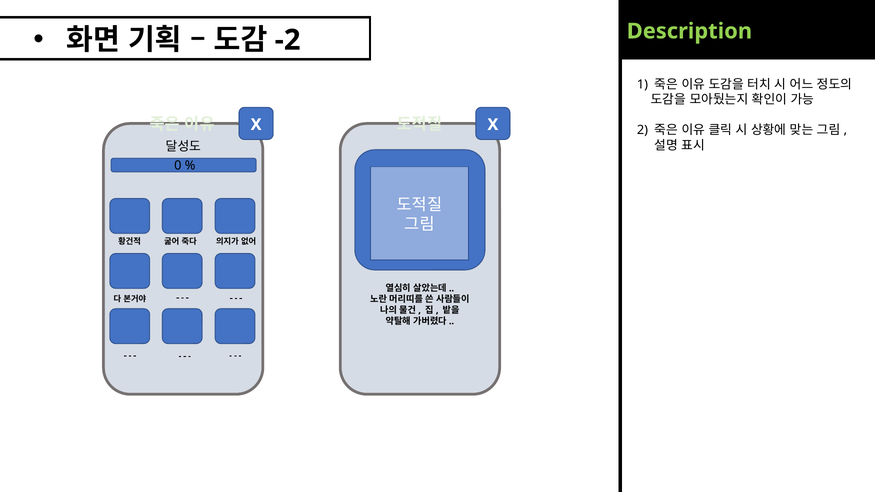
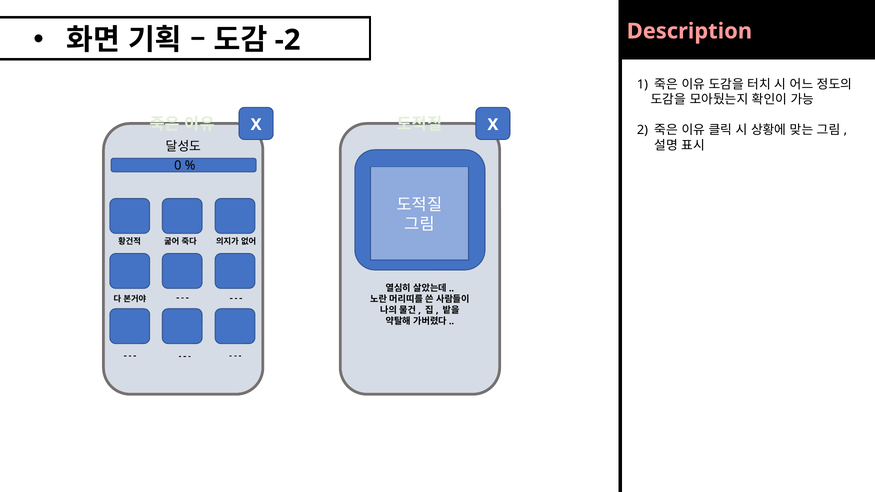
Description colour: light green -> pink
